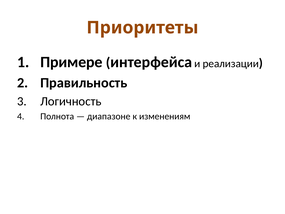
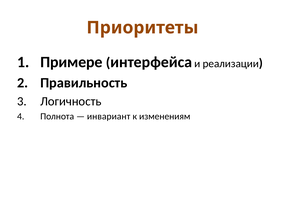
диапазоне: диапазоне -> инвариант
